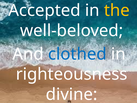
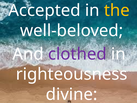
clothed colour: blue -> purple
